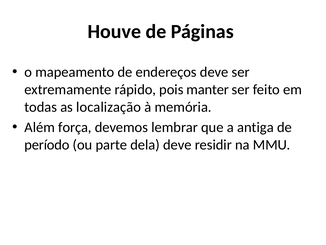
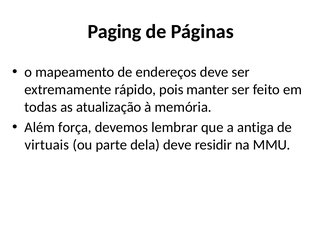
Houve: Houve -> Paging
localização: localização -> atualização
período: período -> virtuais
